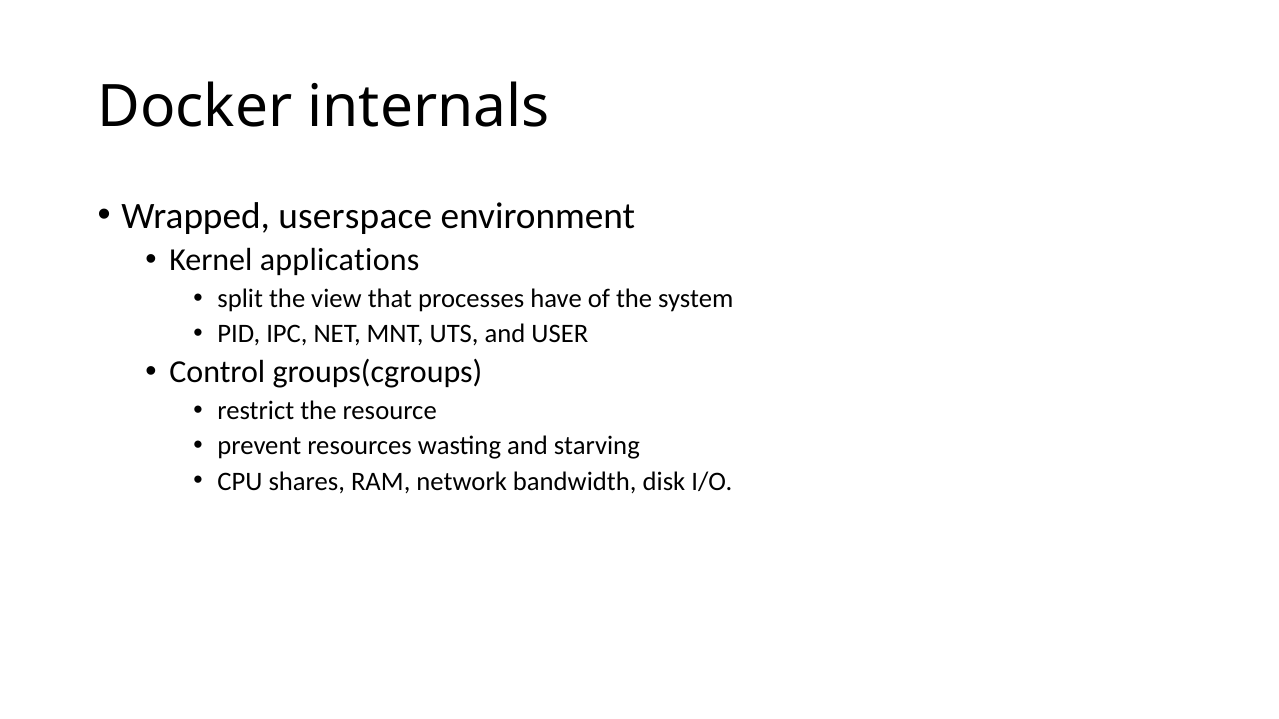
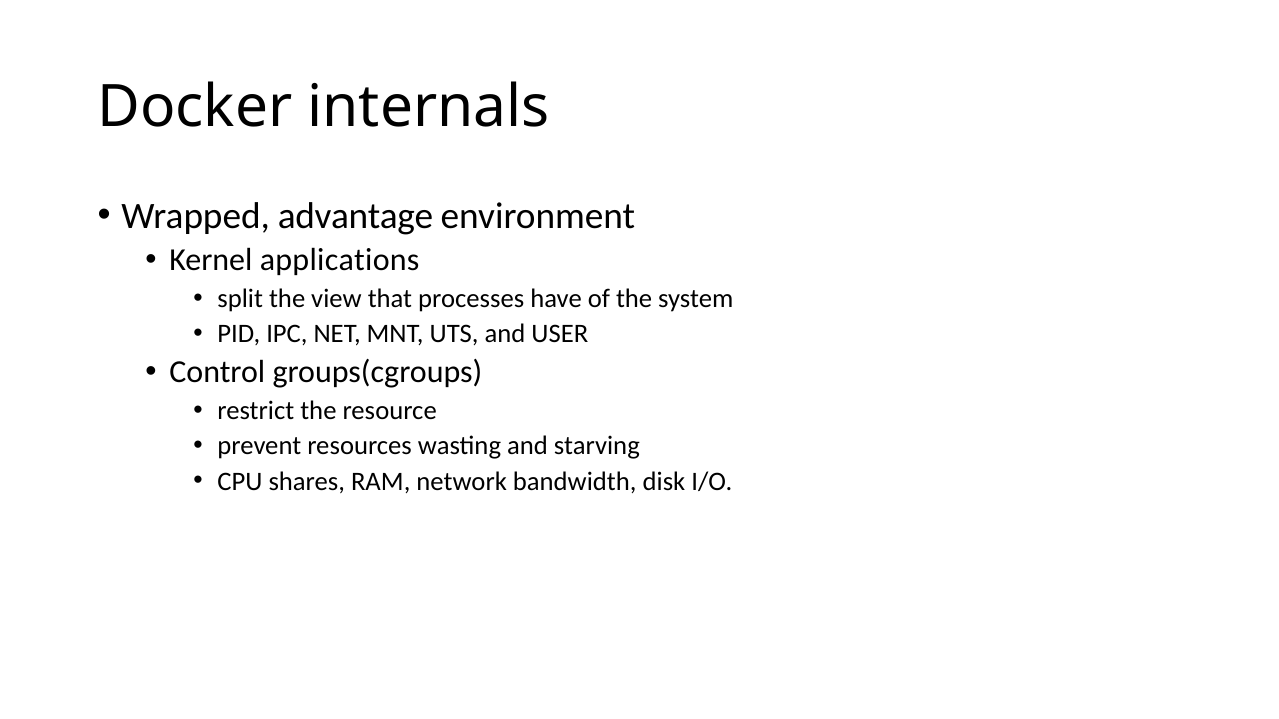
userspace: userspace -> advantage
